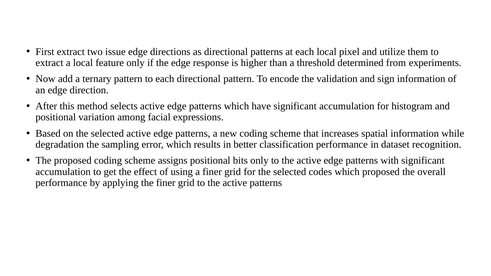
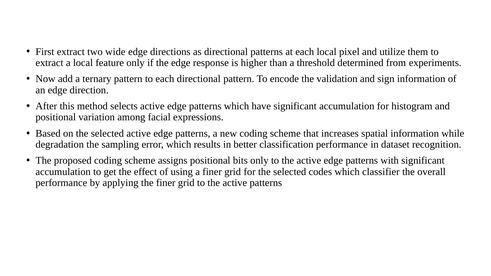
issue: issue -> wide
which proposed: proposed -> classifier
